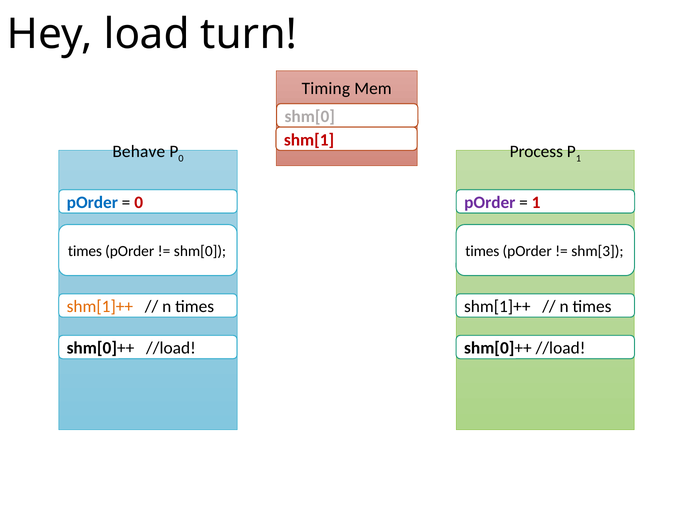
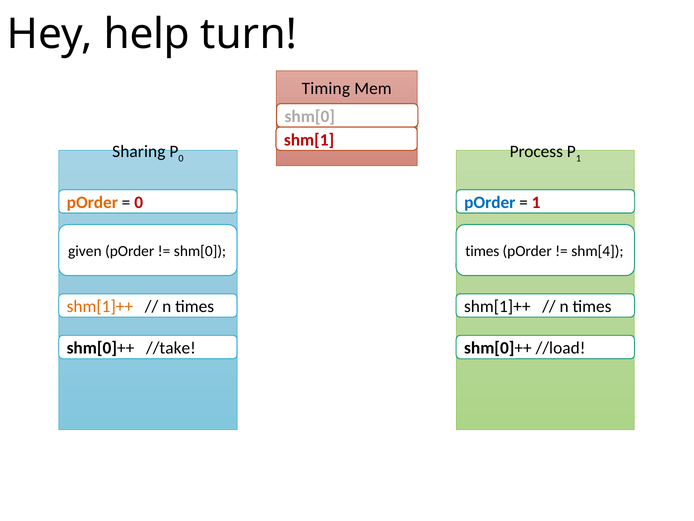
load: load -> help
Behave: Behave -> Sharing
pOrder at (92, 202) colour: blue -> orange
pOrder at (490, 202) colour: purple -> blue
times at (85, 251): times -> given
shm[3: shm[3 -> shm[4
//load at (171, 348): //load -> //take
